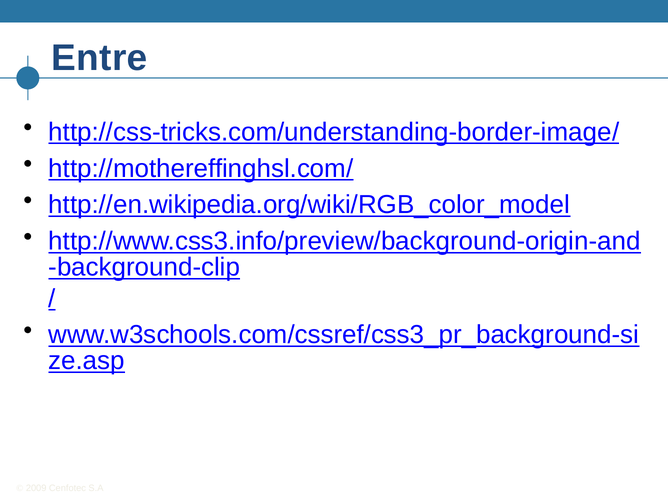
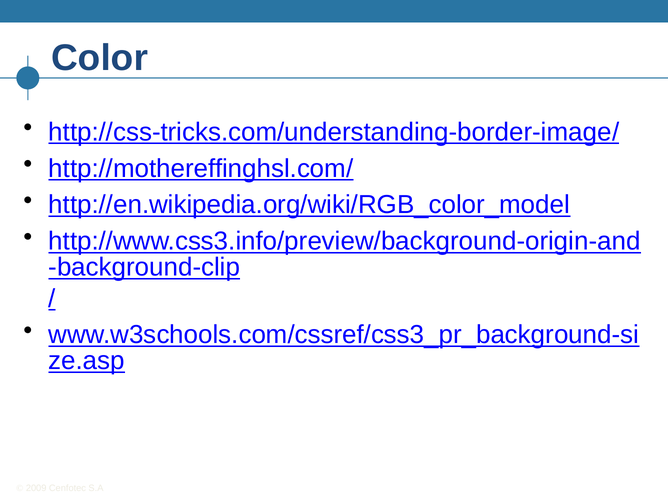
Entre: Entre -> Color
